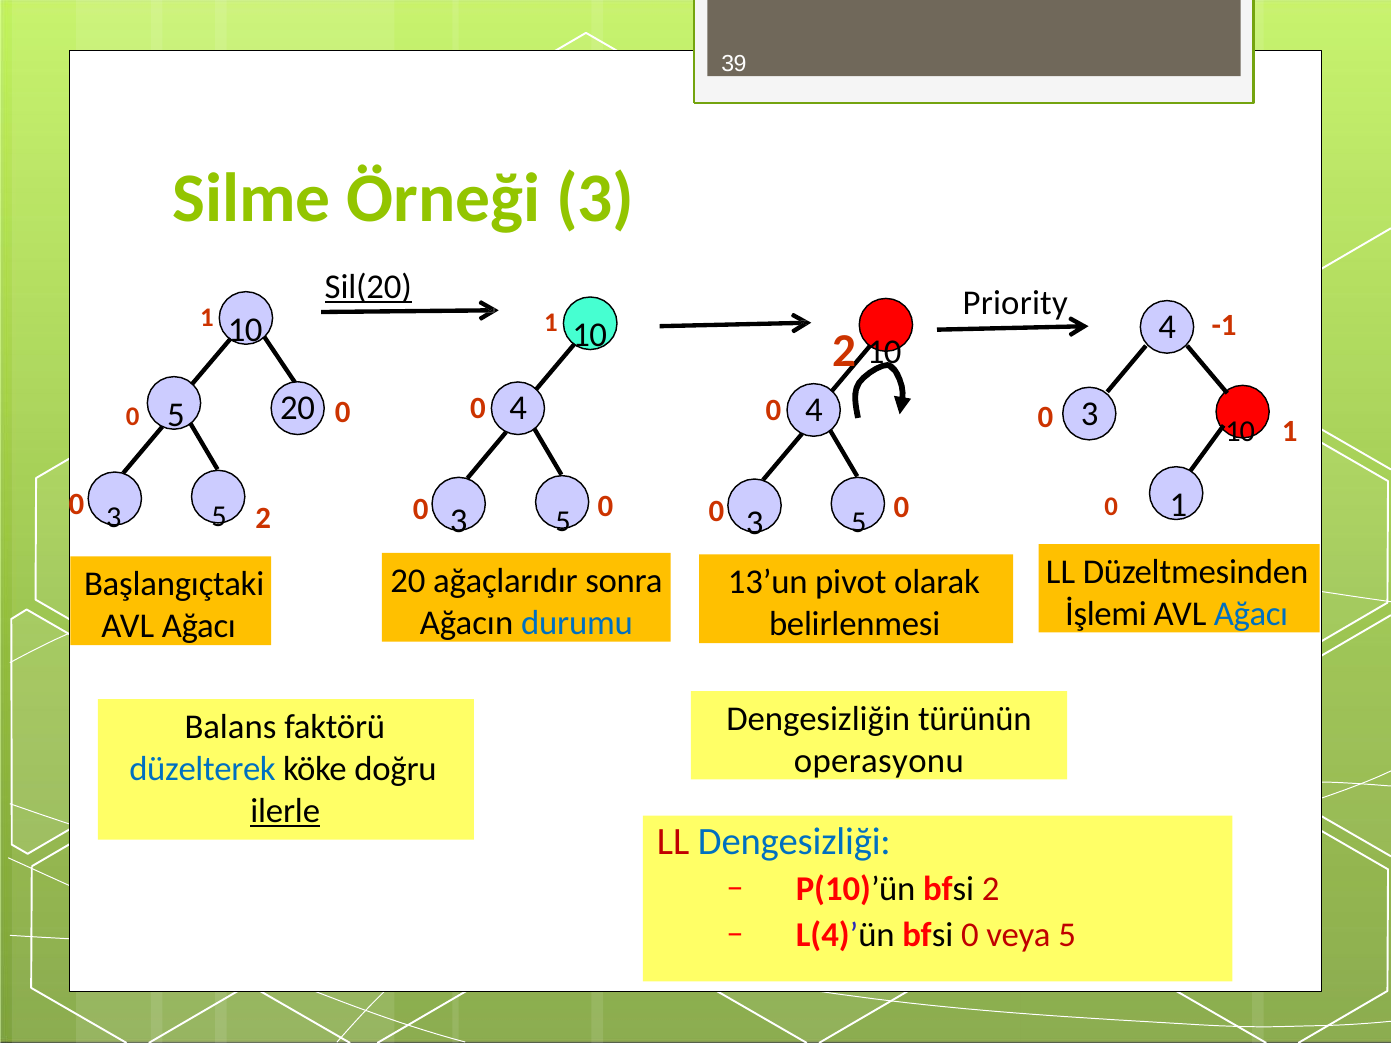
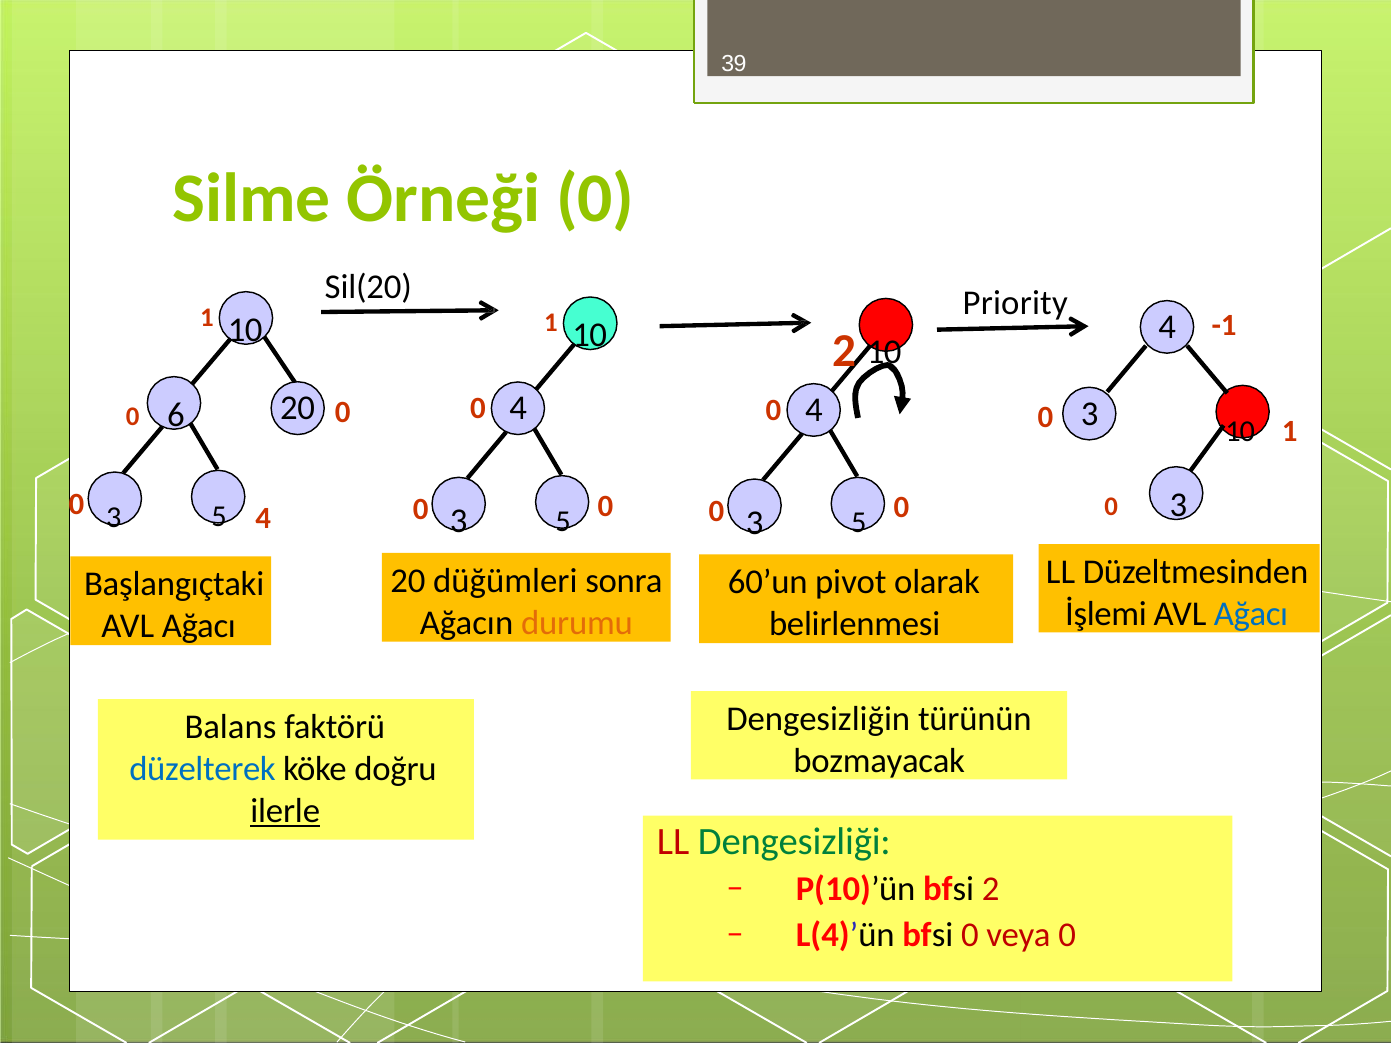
Örneği 3: 3 -> 0
Sil(20 underline: present -> none
0 5: 5 -> 6
1 at (1178, 505): 1 -> 3
5 2: 2 -> 4
ağaçlarıdır: ağaçlarıdır -> düğümleri
13’un: 13’un -> 60’un
durumu colour: blue -> orange
operasyonu: operasyonu -> bozmayacak
Dengesizliği colour: blue -> green
veya 5: 5 -> 0
